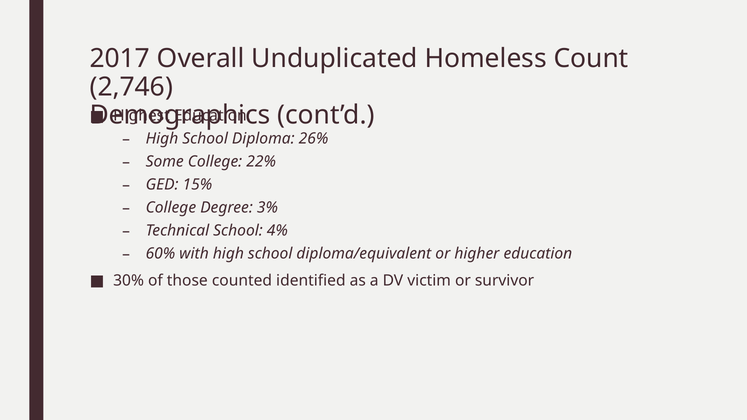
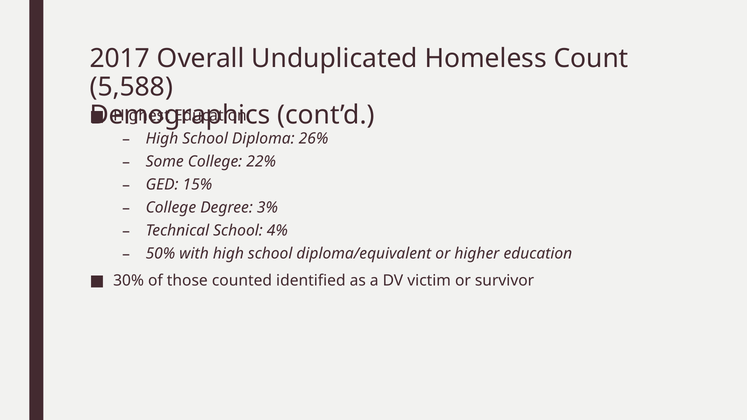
2,746: 2,746 -> 5,588
60%: 60% -> 50%
